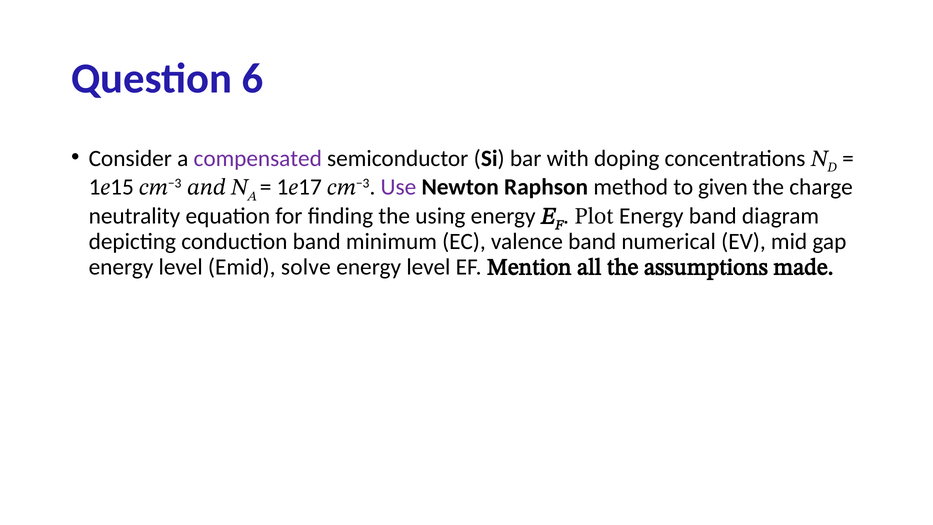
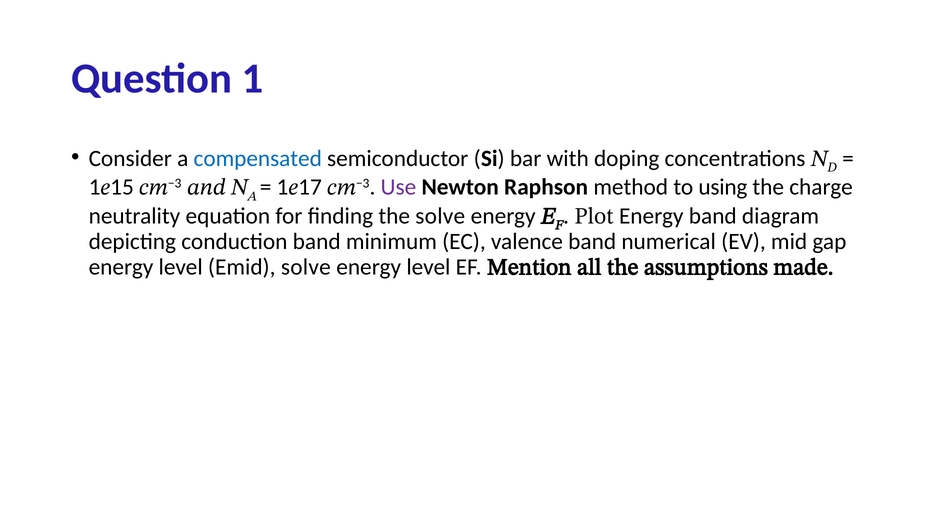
Question 6: 6 -> 1
compensated colour: purple -> blue
given: given -> using
the using: using -> solve
